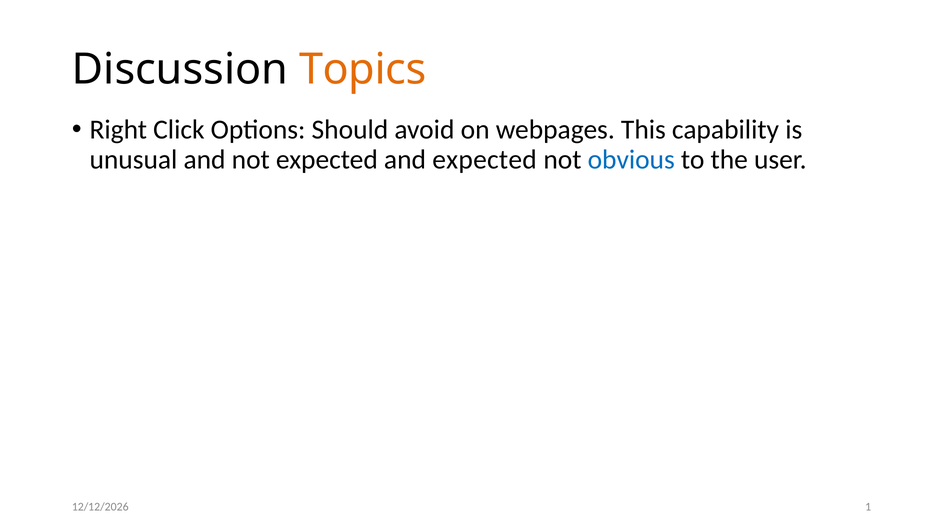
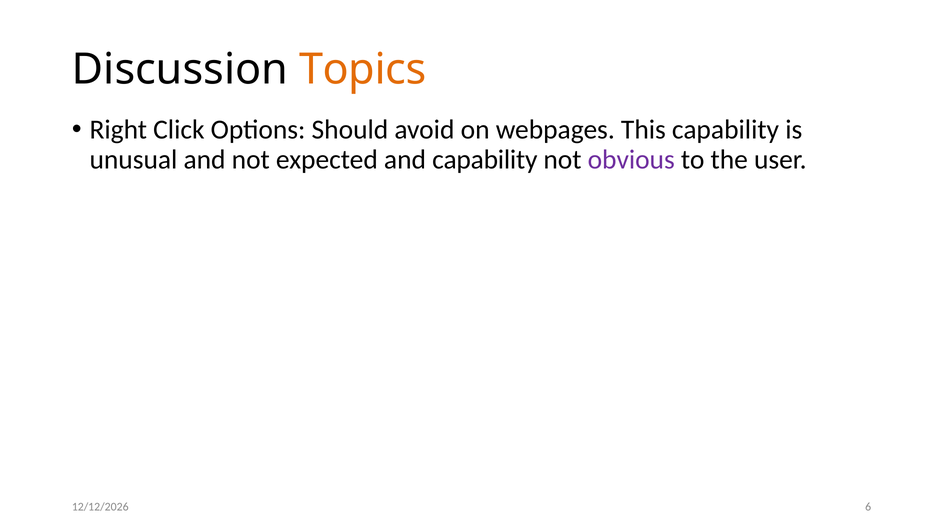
and expected: expected -> capability
obvious colour: blue -> purple
1: 1 -> 6
